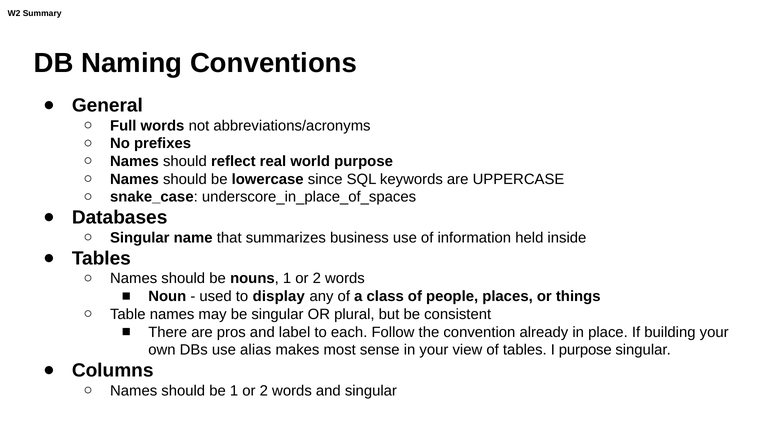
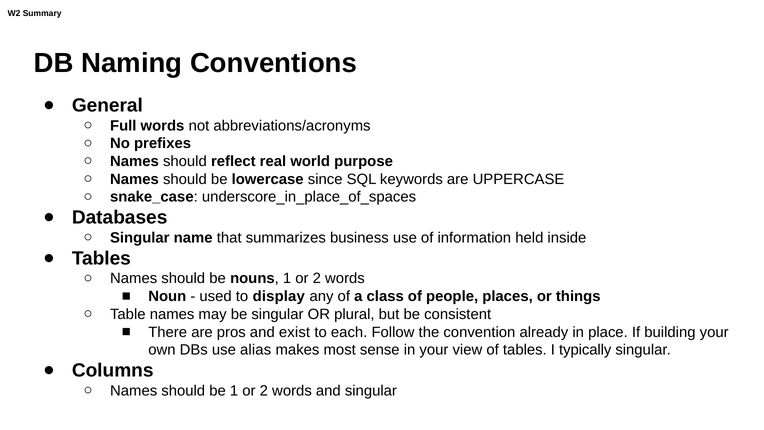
label: label -> exist
I purpose: purpose -> typically
